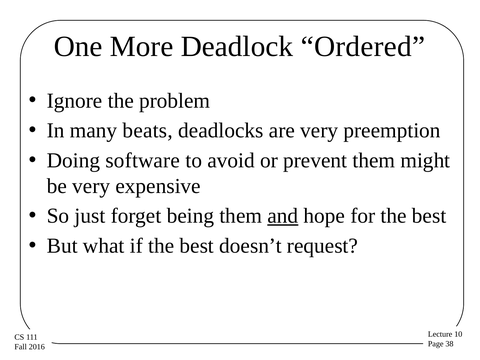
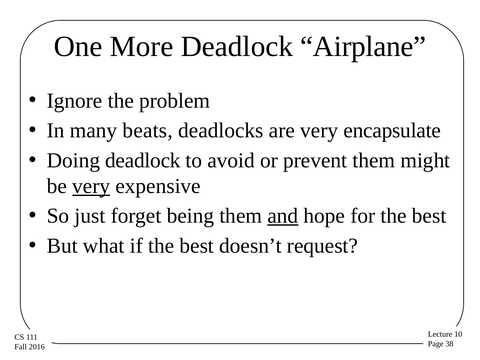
Ordered: Ordered -> Airplane
preemption: preemption -> encapsulate
Doing software: software -> deadlock
very at (91, 186) underline: none -> present
